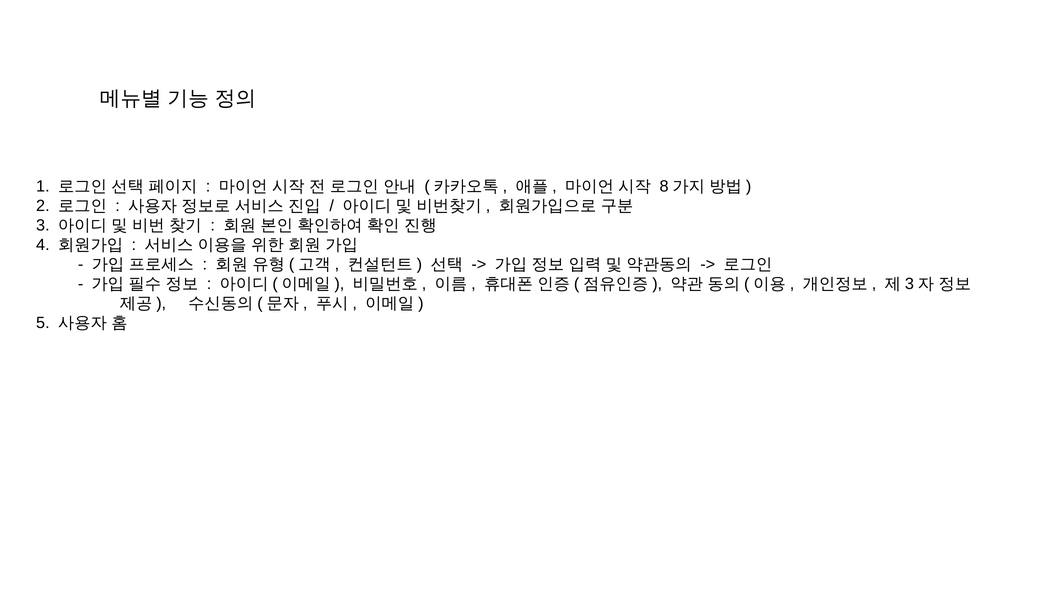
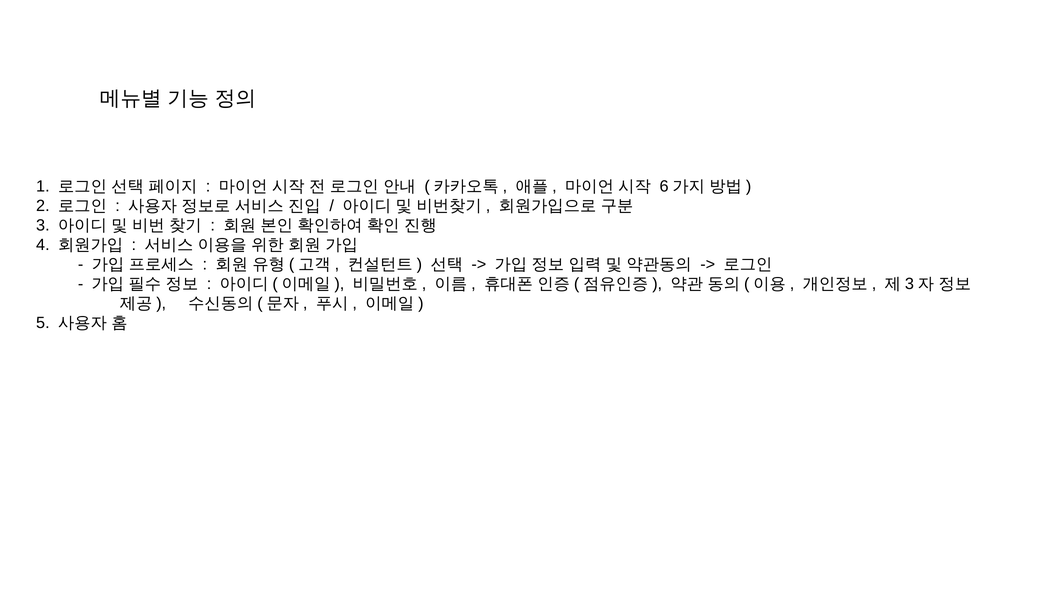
8: 8 -> 6
